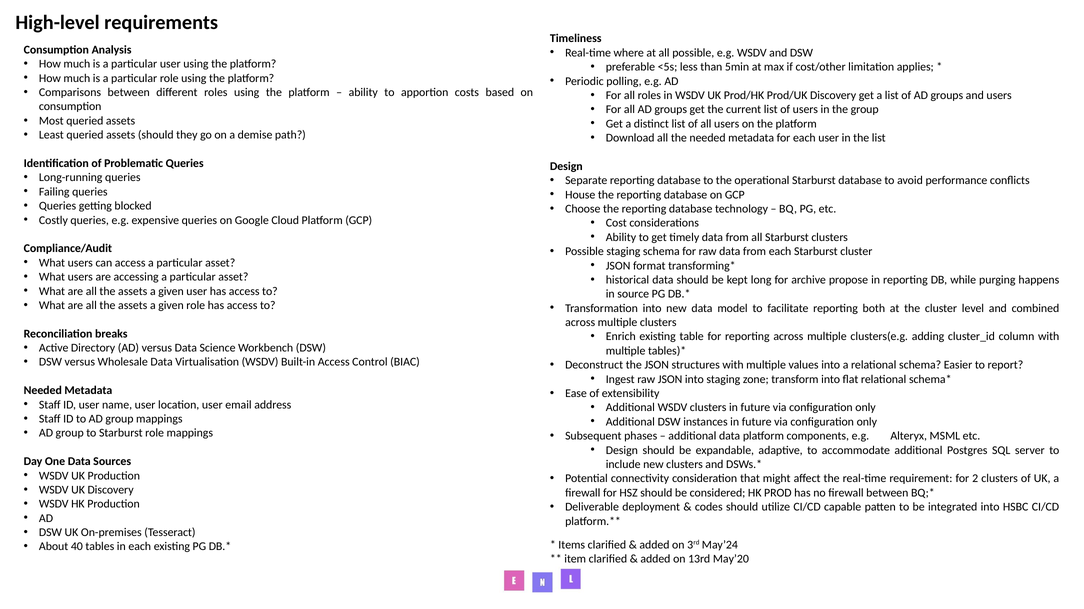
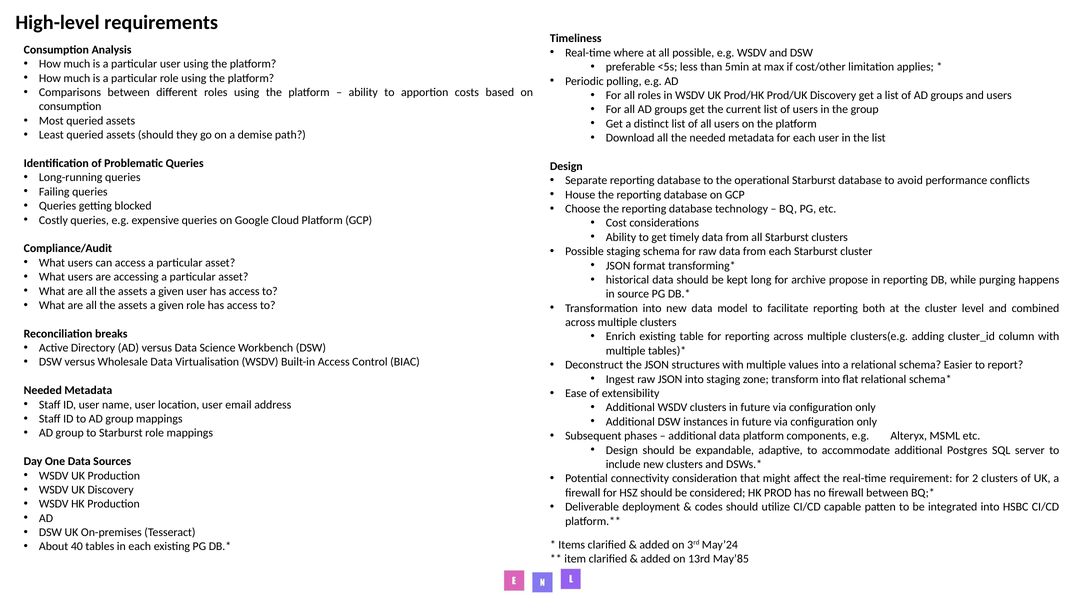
May’20: May’20 -> May’85
